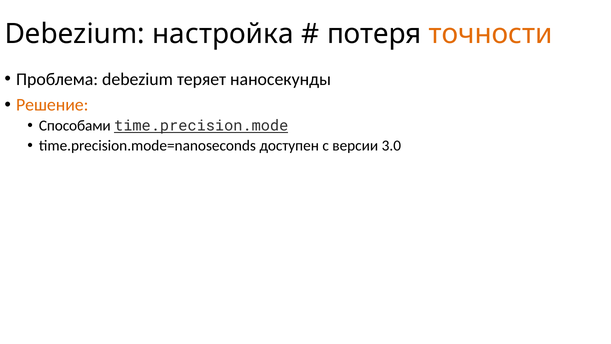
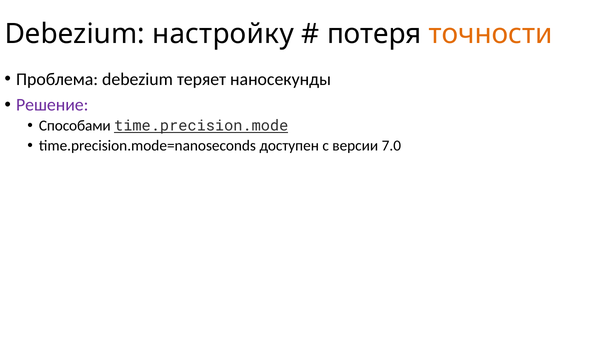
настройка: настройка -> настройку
Решение colour: orange -> purple
3.0: 3.0 -> 7.0
